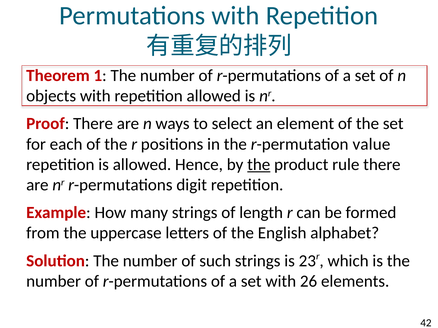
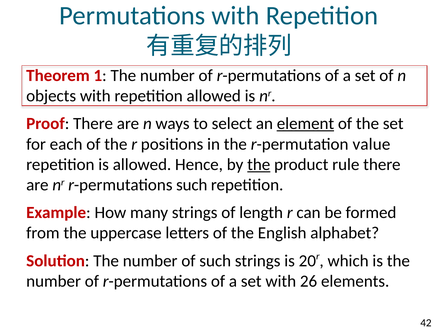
element underline: none -> present
r-permutations digit: digit -> such
23: 23 -> 20
